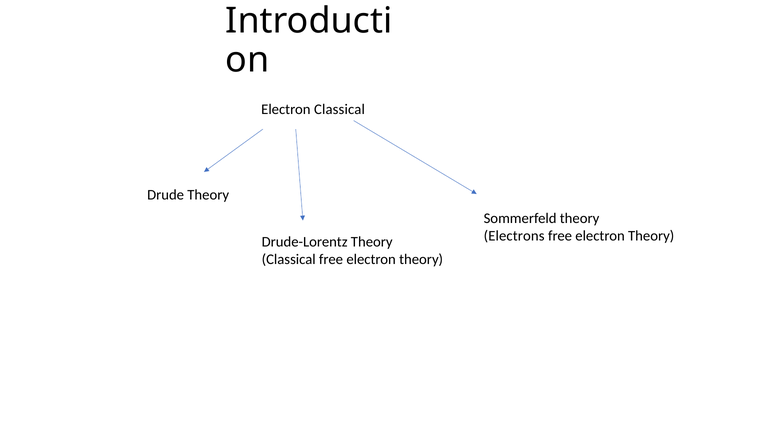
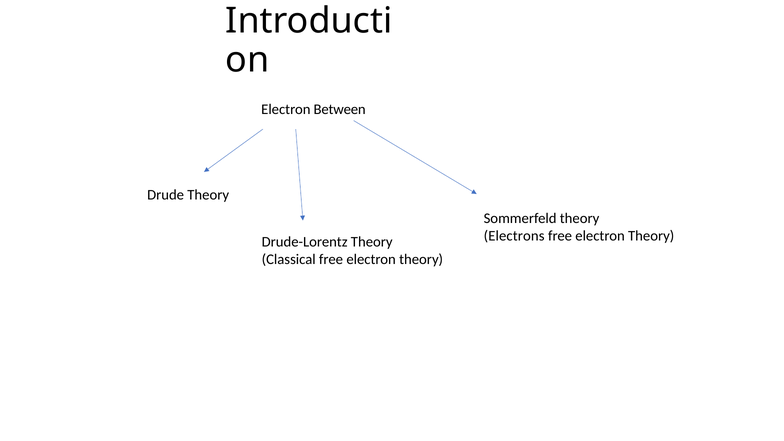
Electron Classical: Classical -> Between
